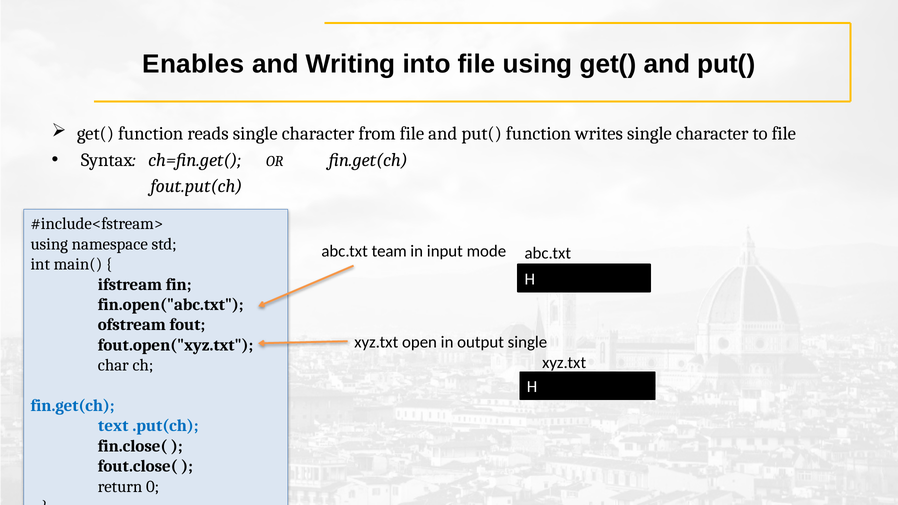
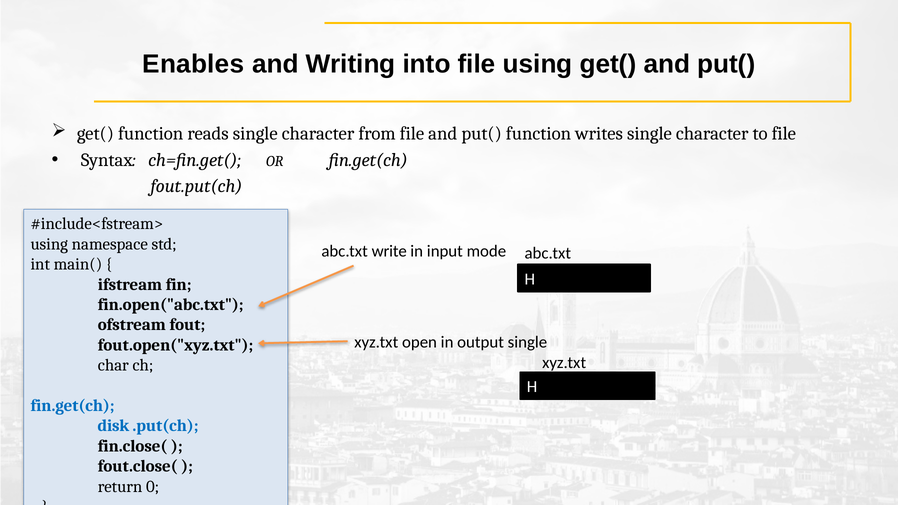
team: team -> write
text: text -> disk
